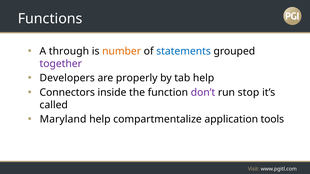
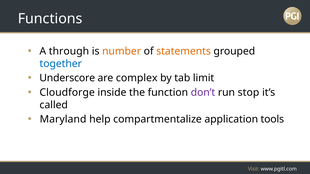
statements colour: blue -> orange
together colour: purple -> blue
Developers: Developers -> Underscore
properly: properly -> complex
tab help: help -> limit
Connectors: Connectors -> Cloudforge
